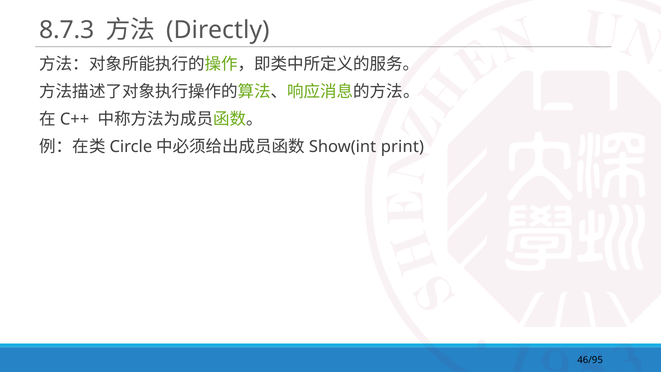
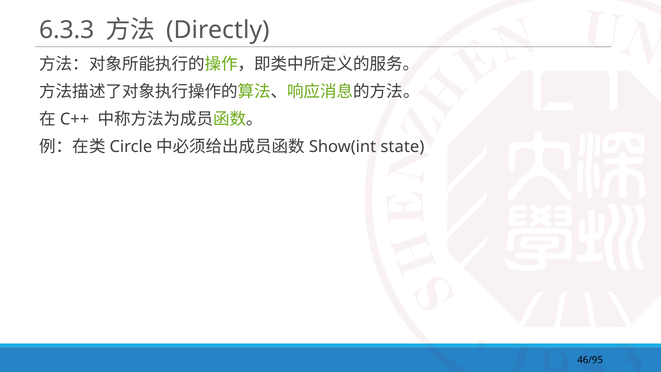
8.7.3: 8.7.3 -> 6.3.3
print: print -> state
